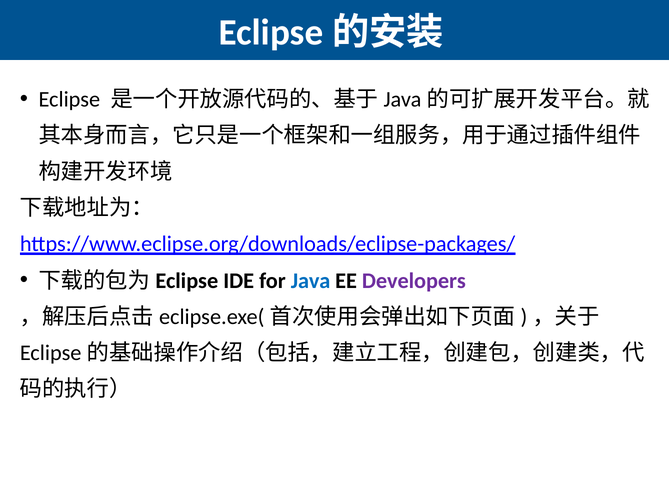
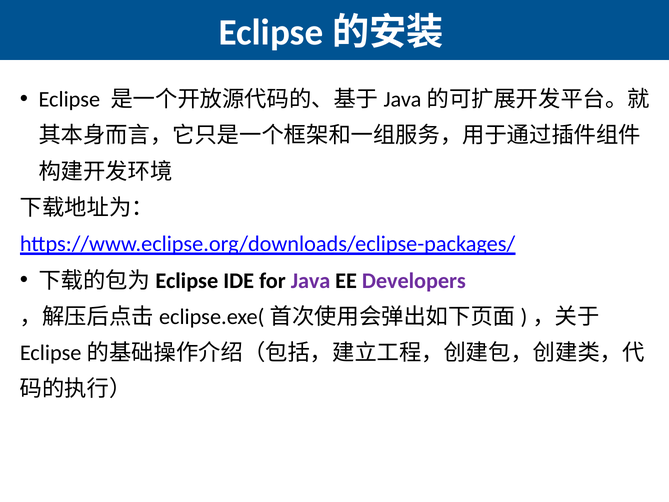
Java colour: blue -> purple
